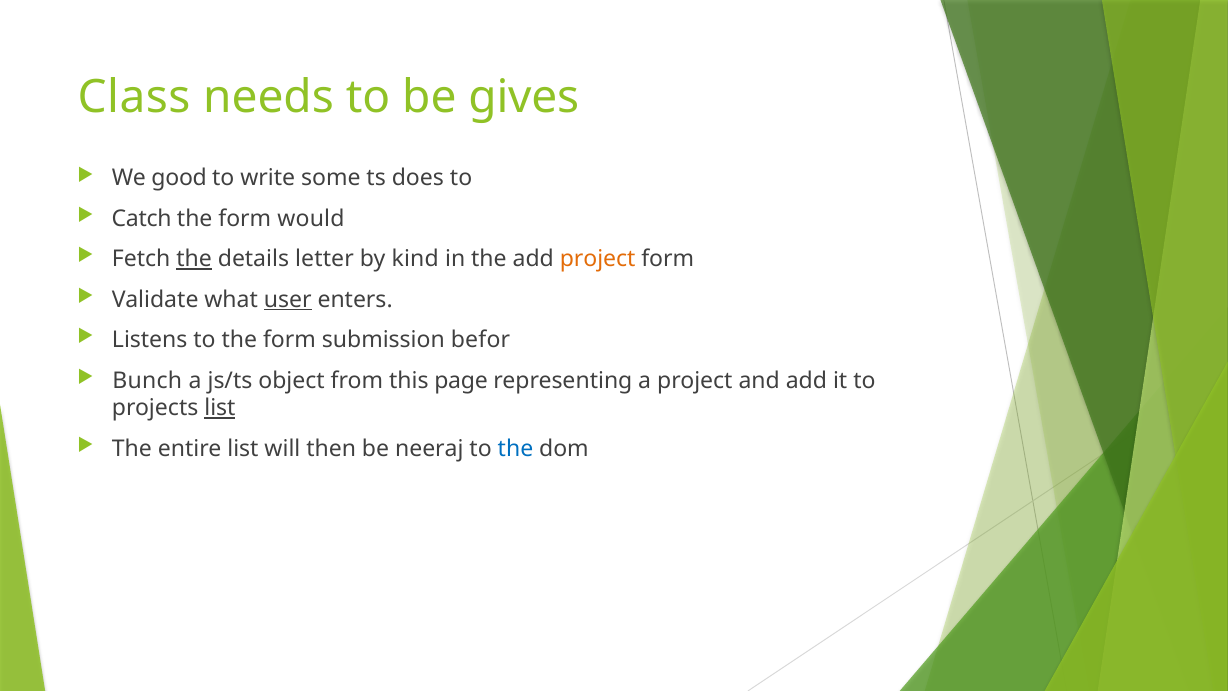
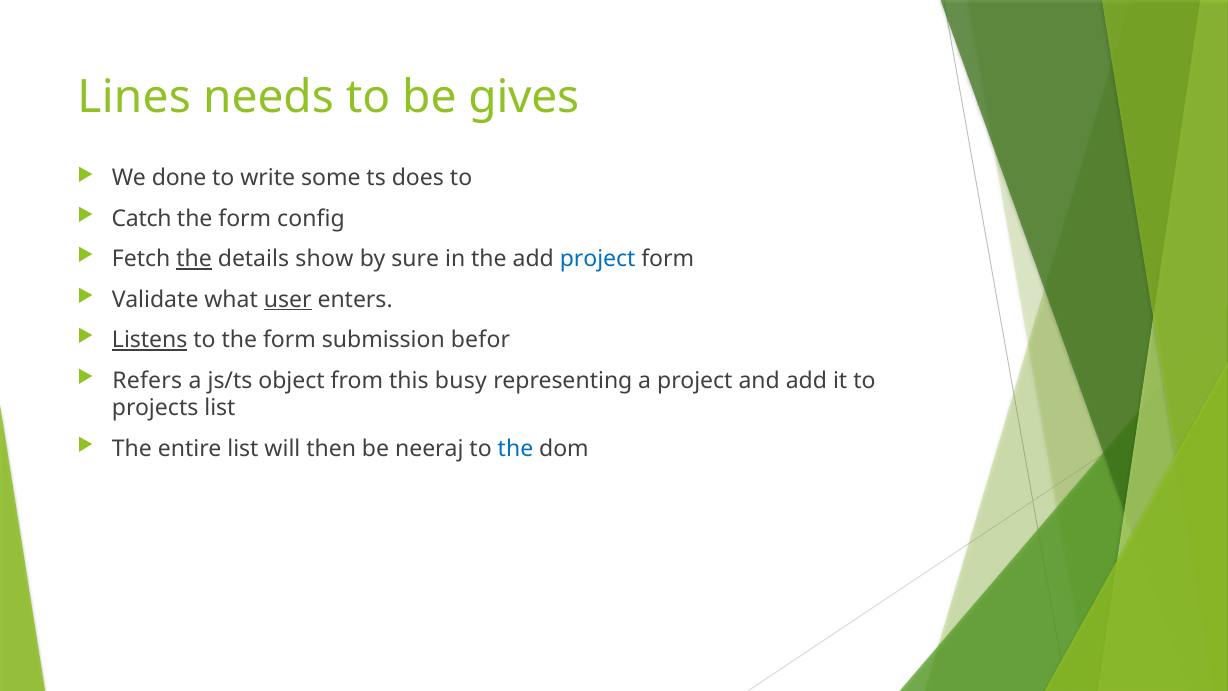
Class: Class -> Lines
good: good -> done
would: would -> config
letter: letter -> show
kind: kind -> sure
project at (598, 259) colour: orange -> blue
Listens underline: none -> present
Bunch: Bunch -> Refers
page: page -> busy
list at (220, 408) underline: present -> none
